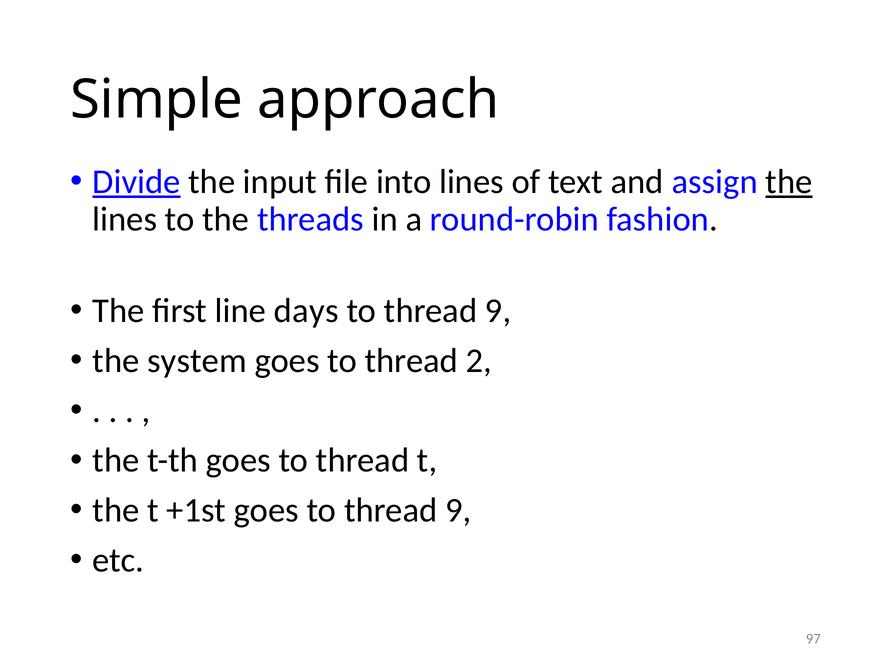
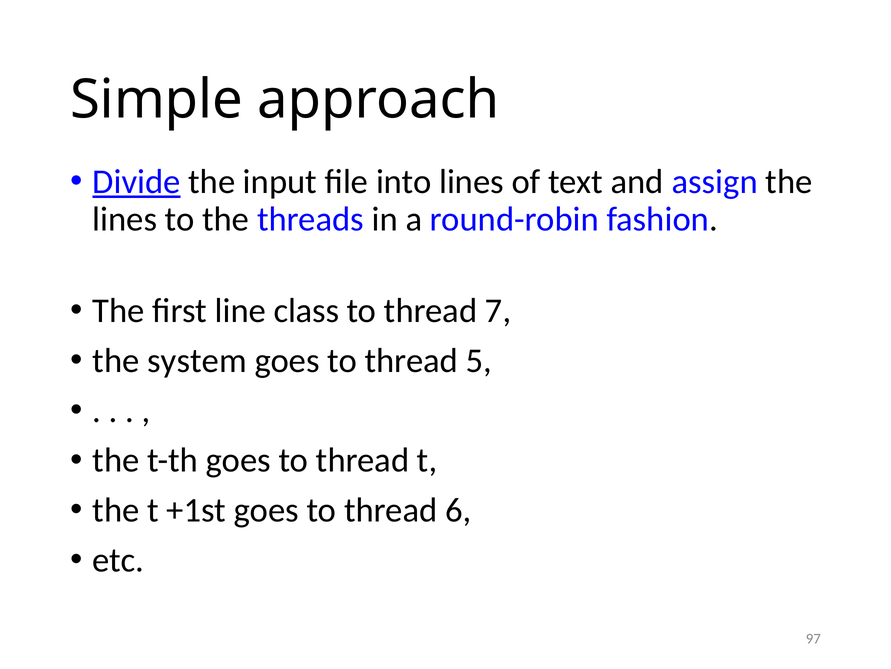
the at (789, 182) underline: present -> none
days: days -> class
9 at (498, 310): 9 -> 7
2: 2 -> 5
goes to thread 9: 9 -> 6
